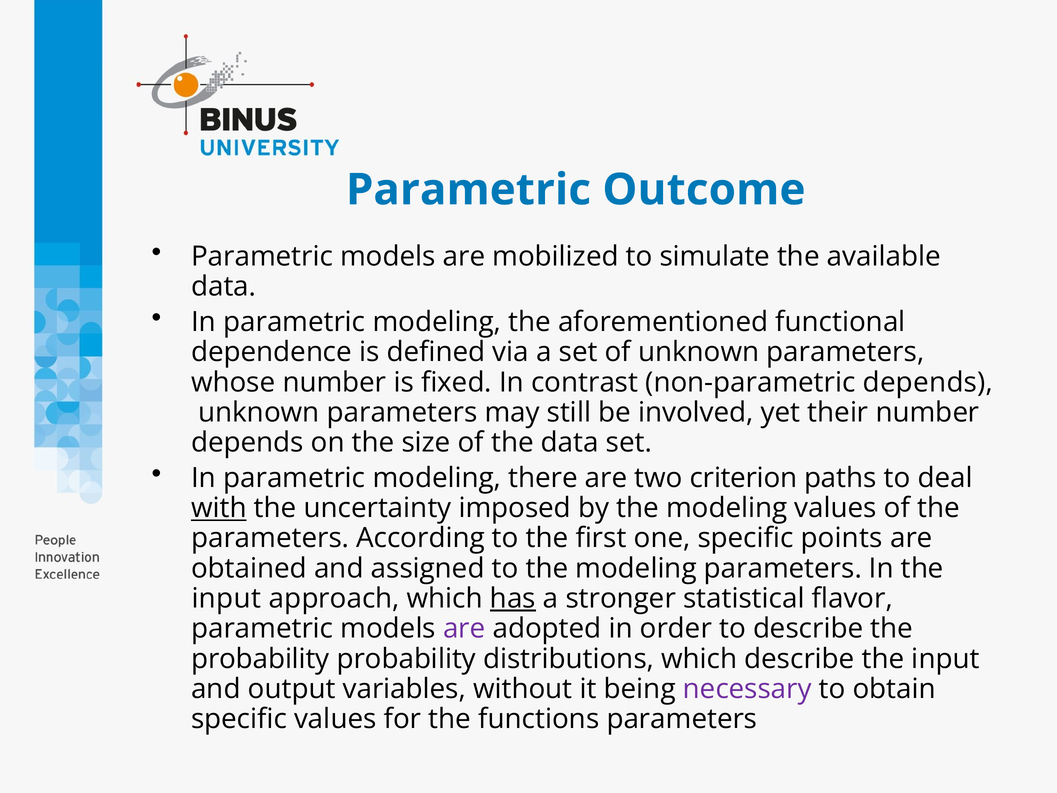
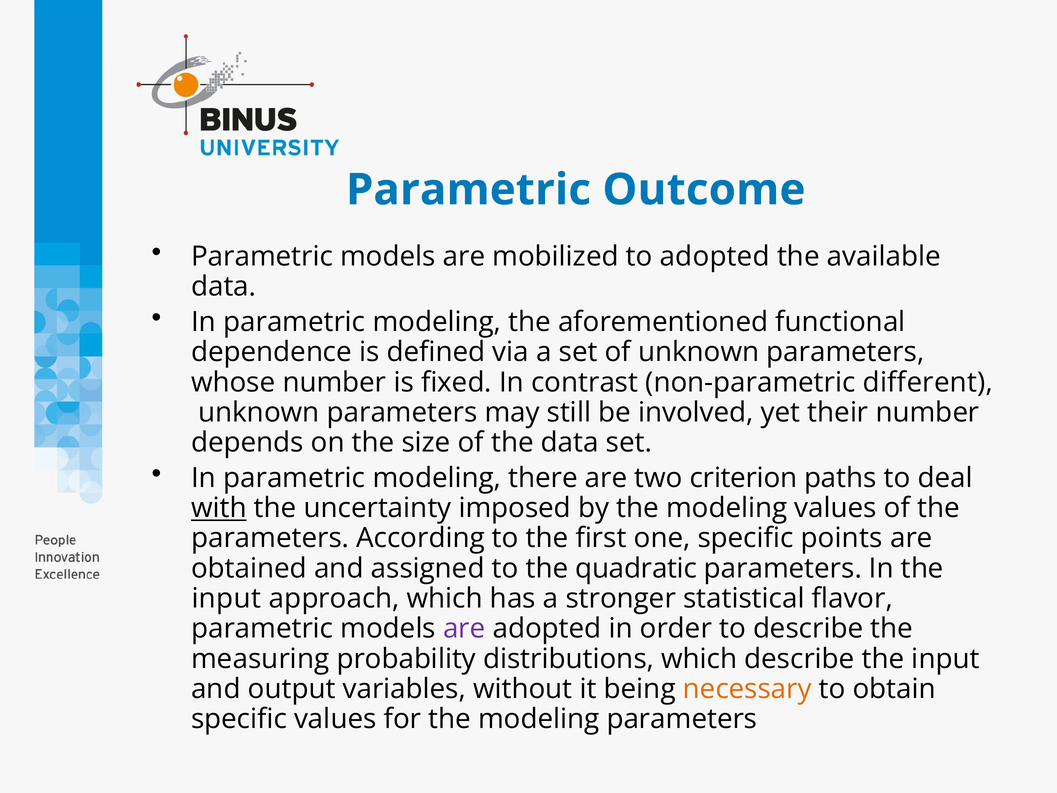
to simulate: simulate -> adopted
non-parametric depends: depends -> different
to the modeling: modeling -> quadratic
has underline: present -> none
probability at (260, 659): probability -> measuring
necessary colour: purple -> orange
for the functions: functions -> modeling
